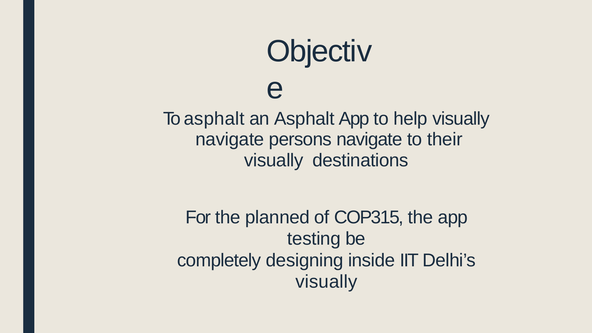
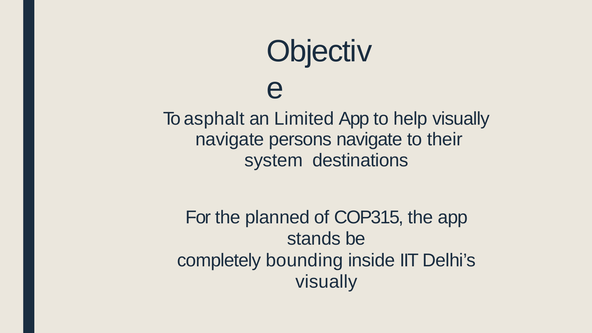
an Asphalt: Asphalt -> Limited
visually at (274, 160): visually -> system
testing: testing -> stands
designing: designing -> bounding
